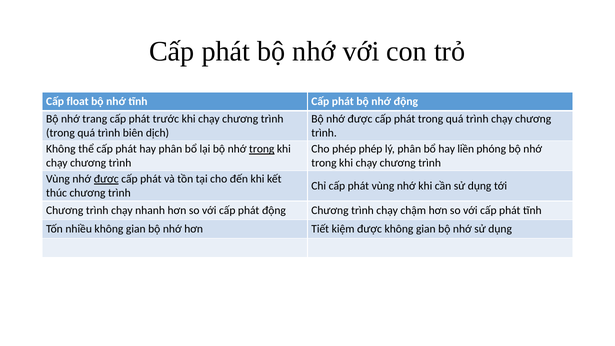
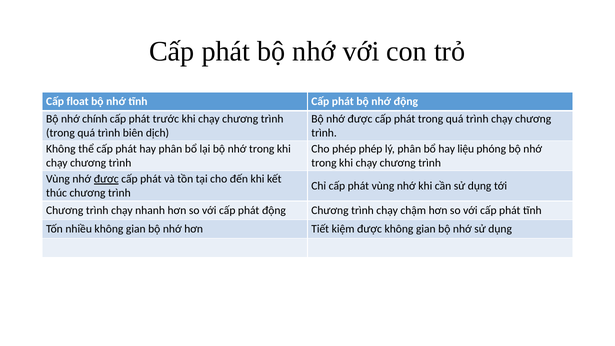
trang: trang -> chính
trong at (262, 149) underline: present -> none
liền: liền -> liệu
